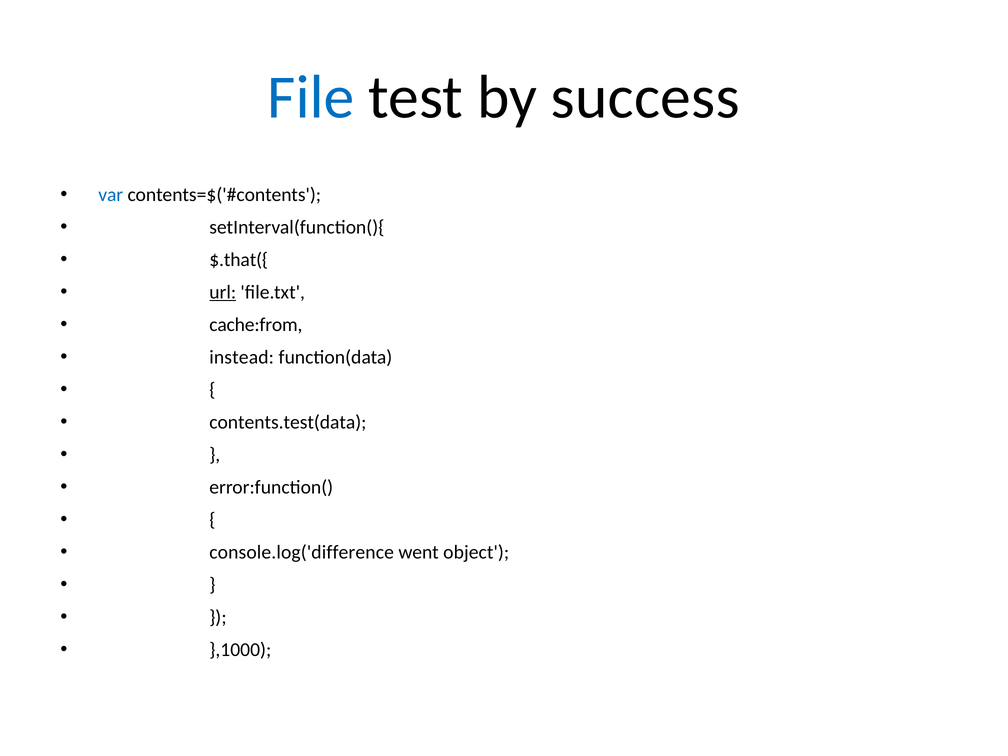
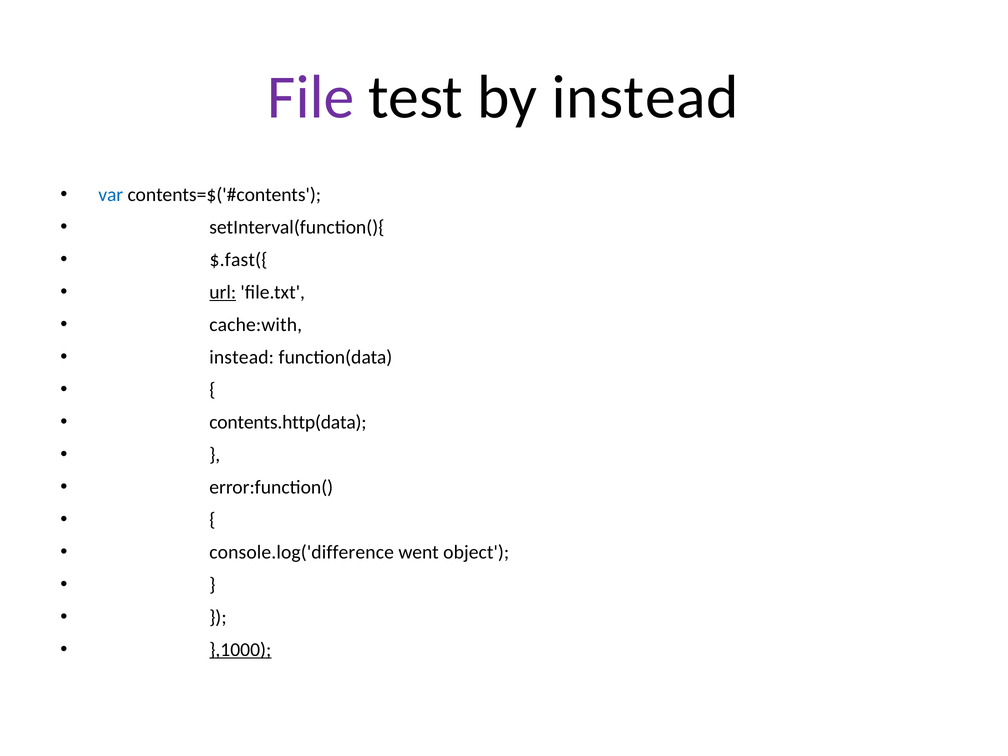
File colour: blue -> purple
by success: success -> instead
$.that({: $.that({ -> $.fast({
cache:from: cache:from -> cache:with
contents.test(data: contents.test(data -> contents.http(data
},1000 underline: none -> present
